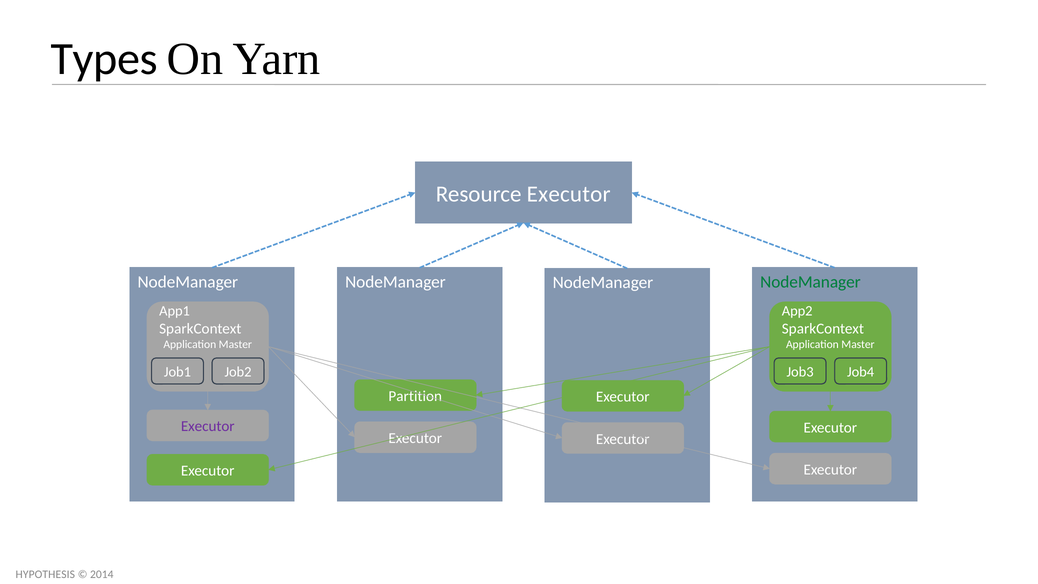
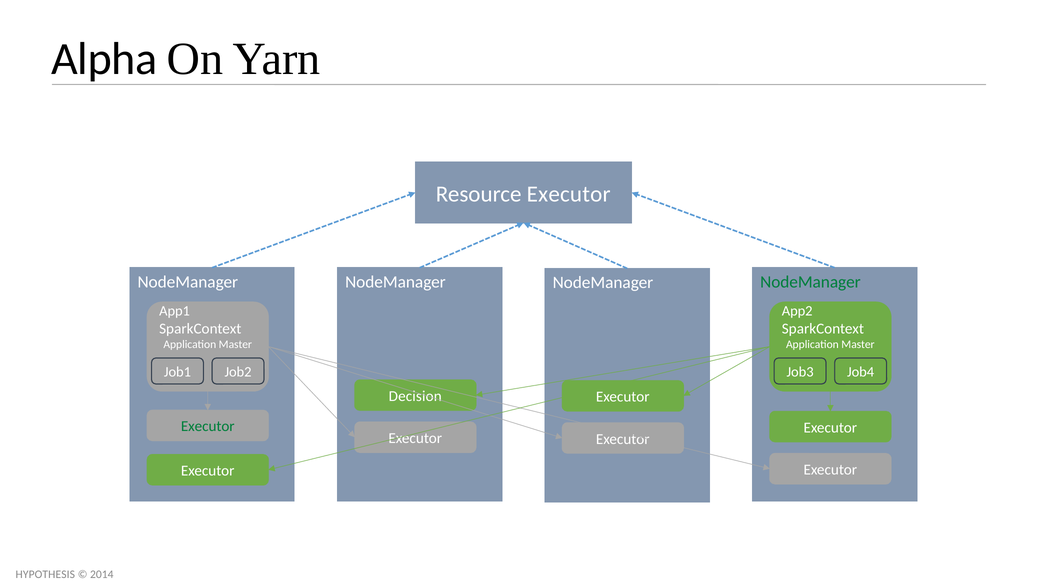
Types: Types -> Alpha
Partition: Partition -> Decision
Executor at (208, 426) colour: purple -> green
